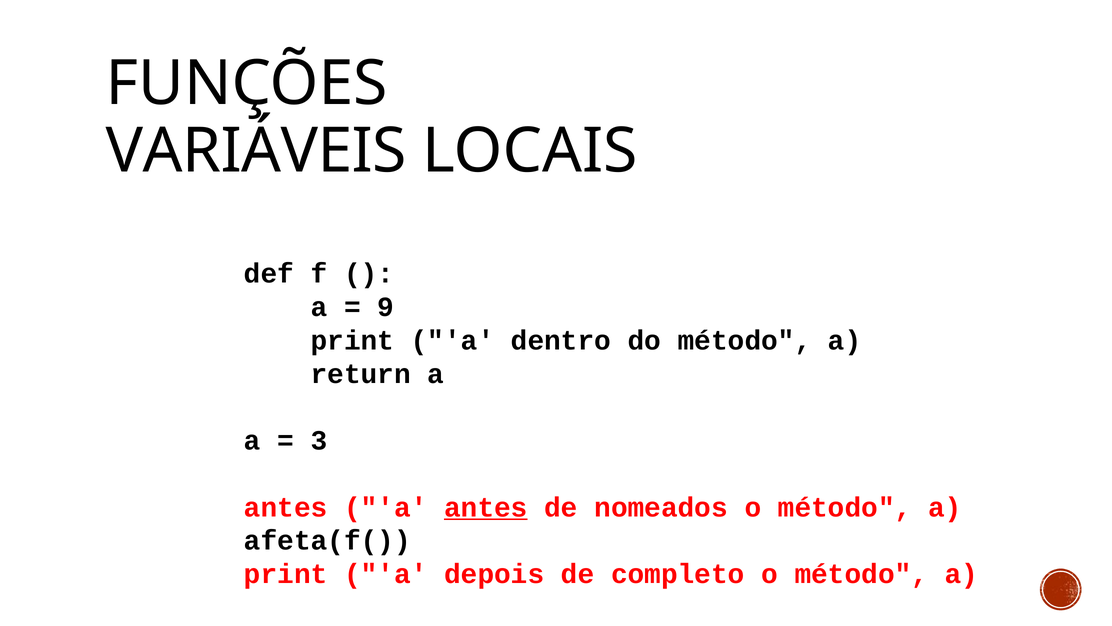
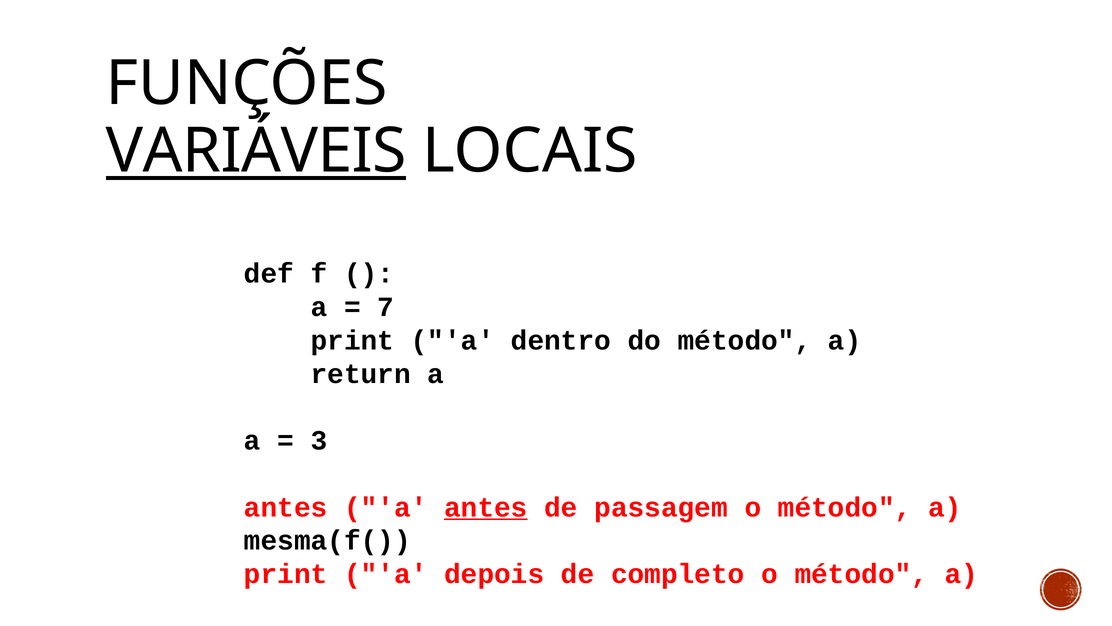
VARIÁVEIS underline: none -> present
9: 9 -> 7
nomeados: nomeados -> passagem
afeta(f(: afeta(f( -> mesma(f(
